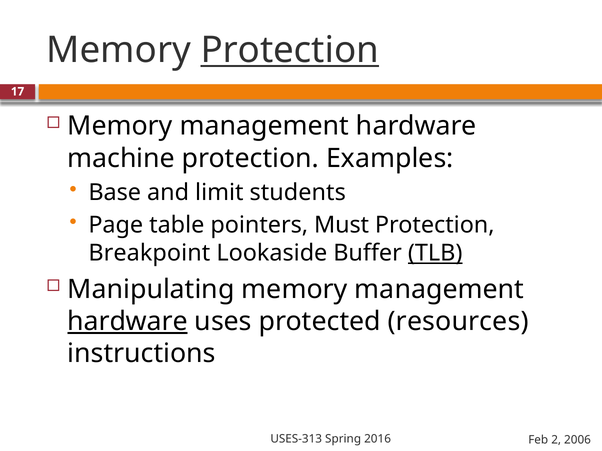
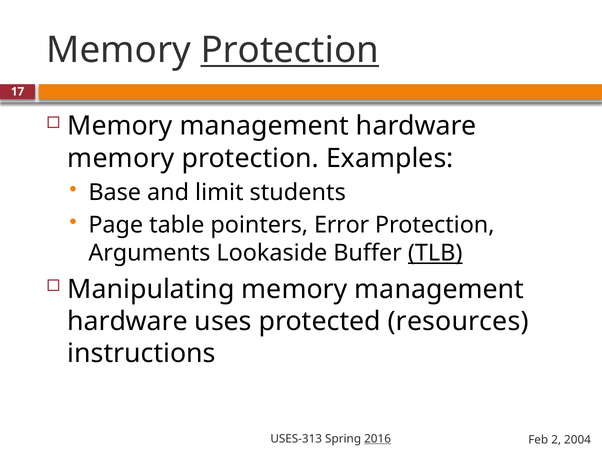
machine at (121, 158): machine -> memory
Must: Must -> Error
Breakpoint: Breakpoint -> Arguments
hardware at (127, 322) underline: present -> none
2016 underline: none -> present
2006: 2006 -> 2004
